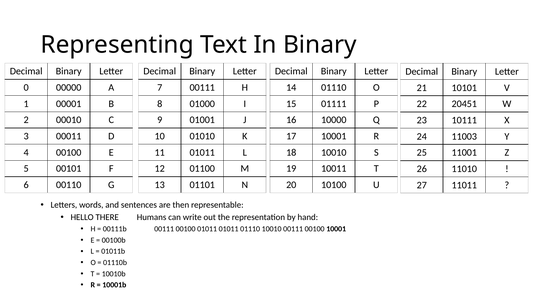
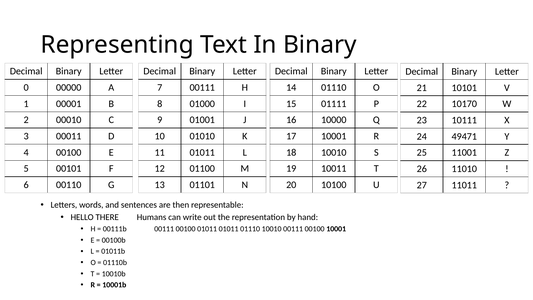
20451: 20451 -> 10170
11003: 11003 -> 49471
